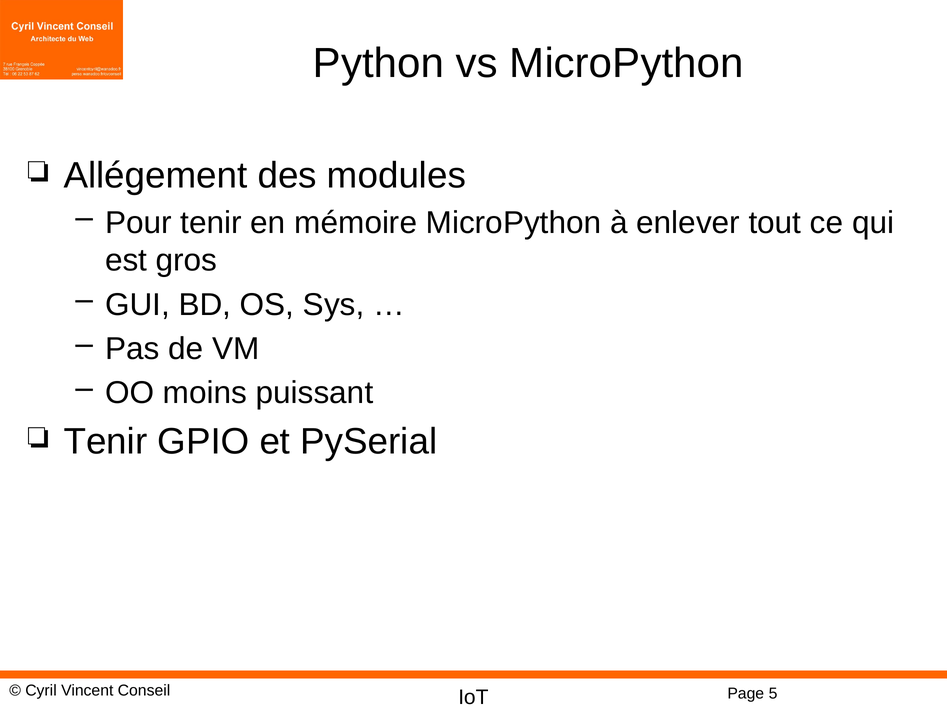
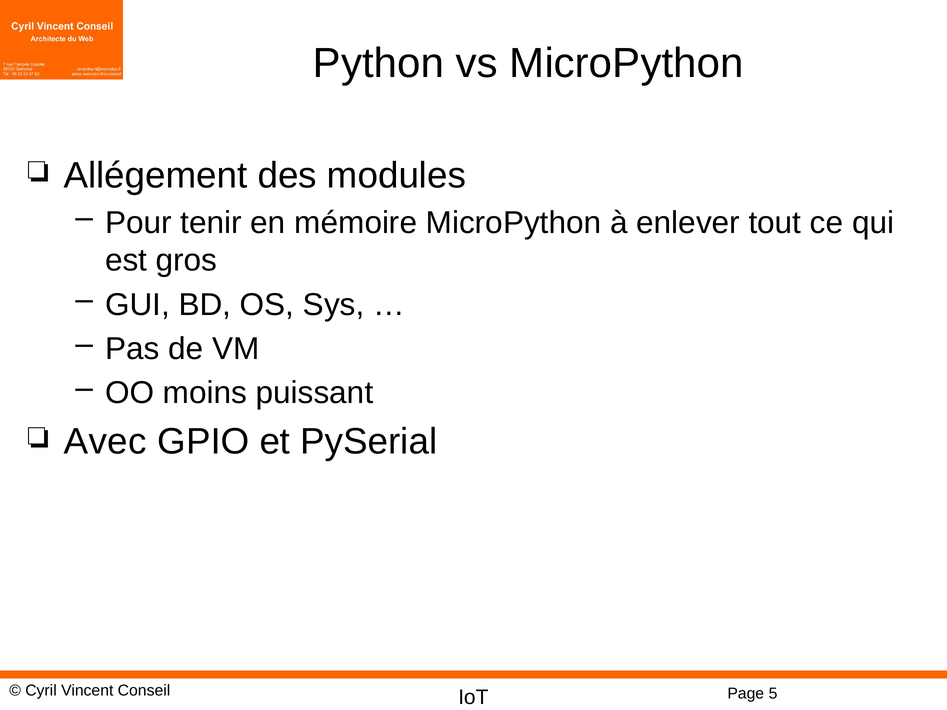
Tenir at (105, 442): Tenir -> Avec
